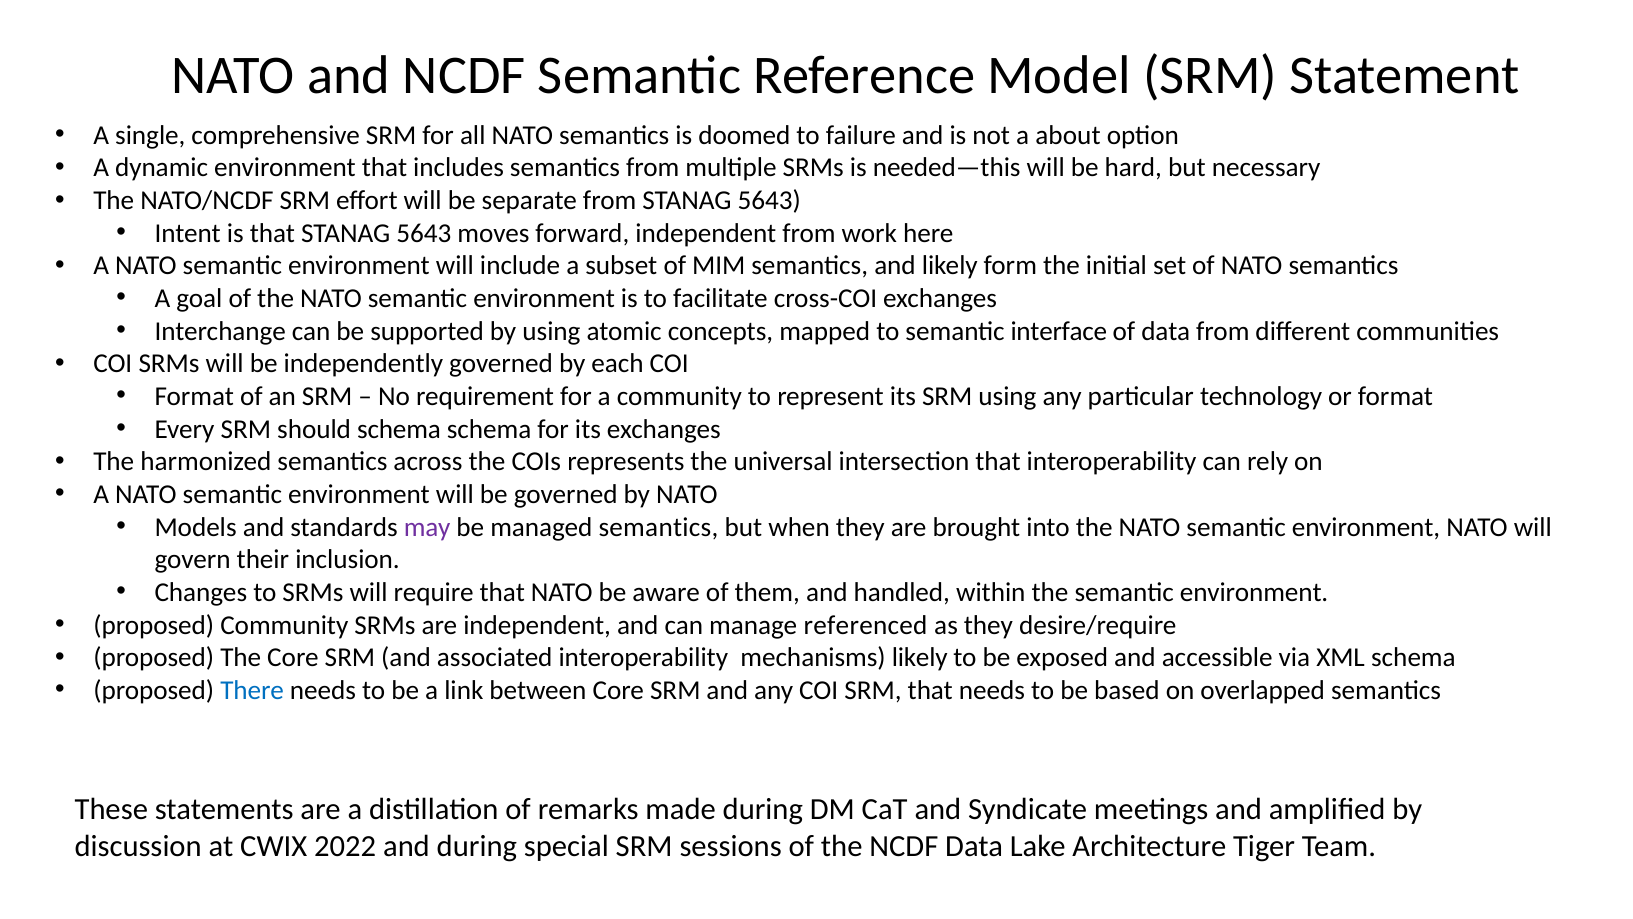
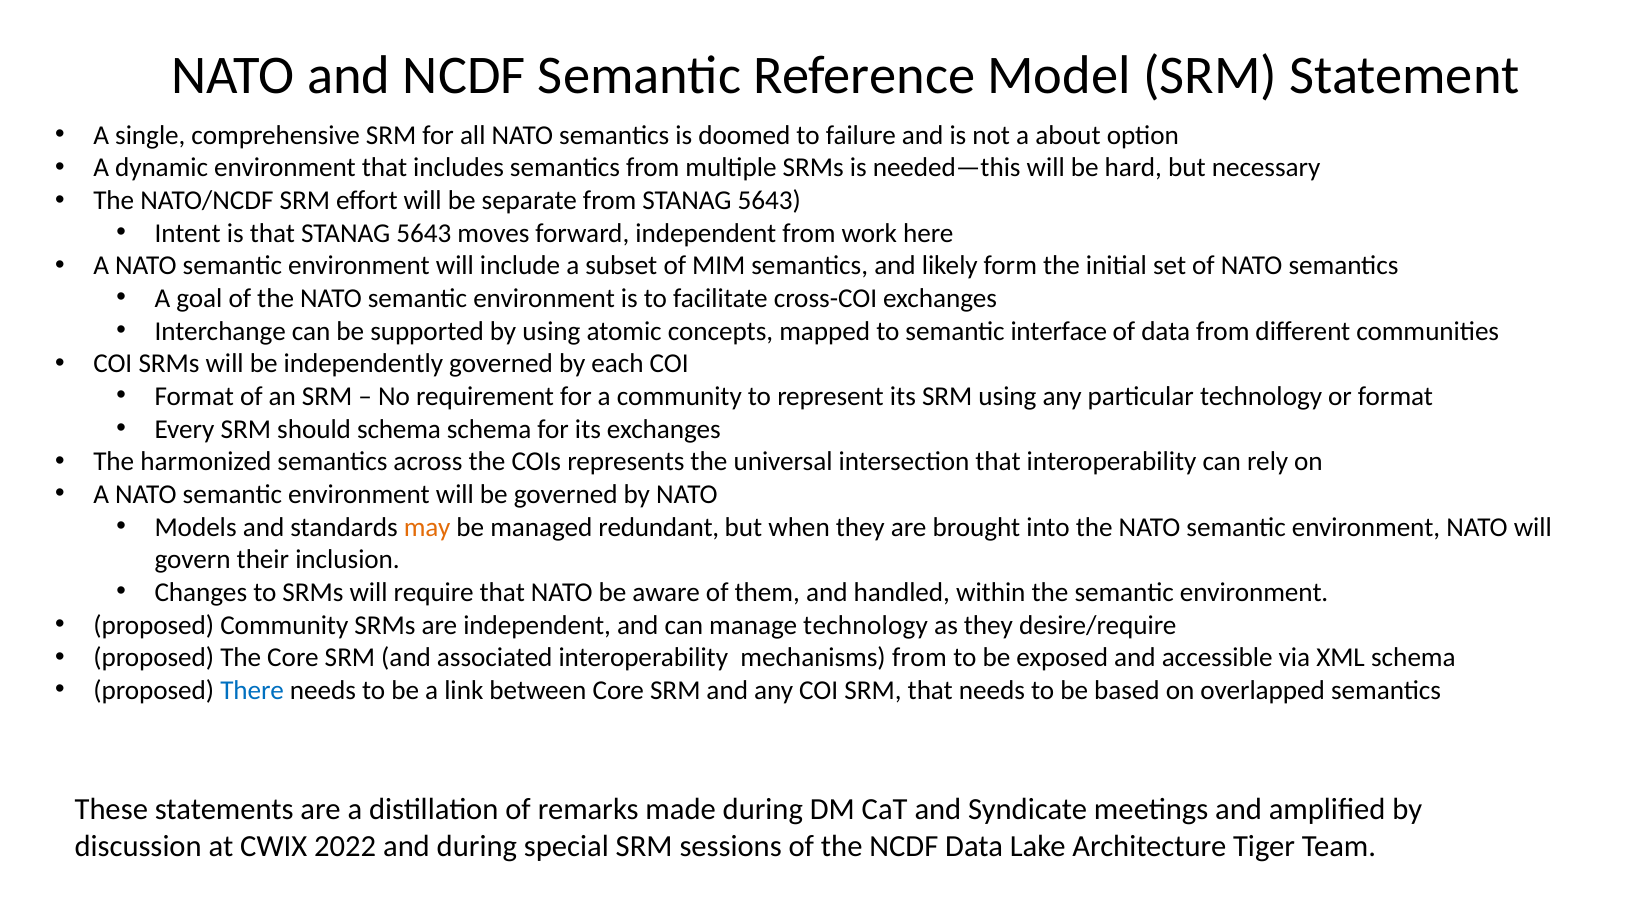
may colour: purple -> orange
managed semantics: semantics -> redundant
manage referenced: referenced -> technology
mechanisms likely: likely -> from
